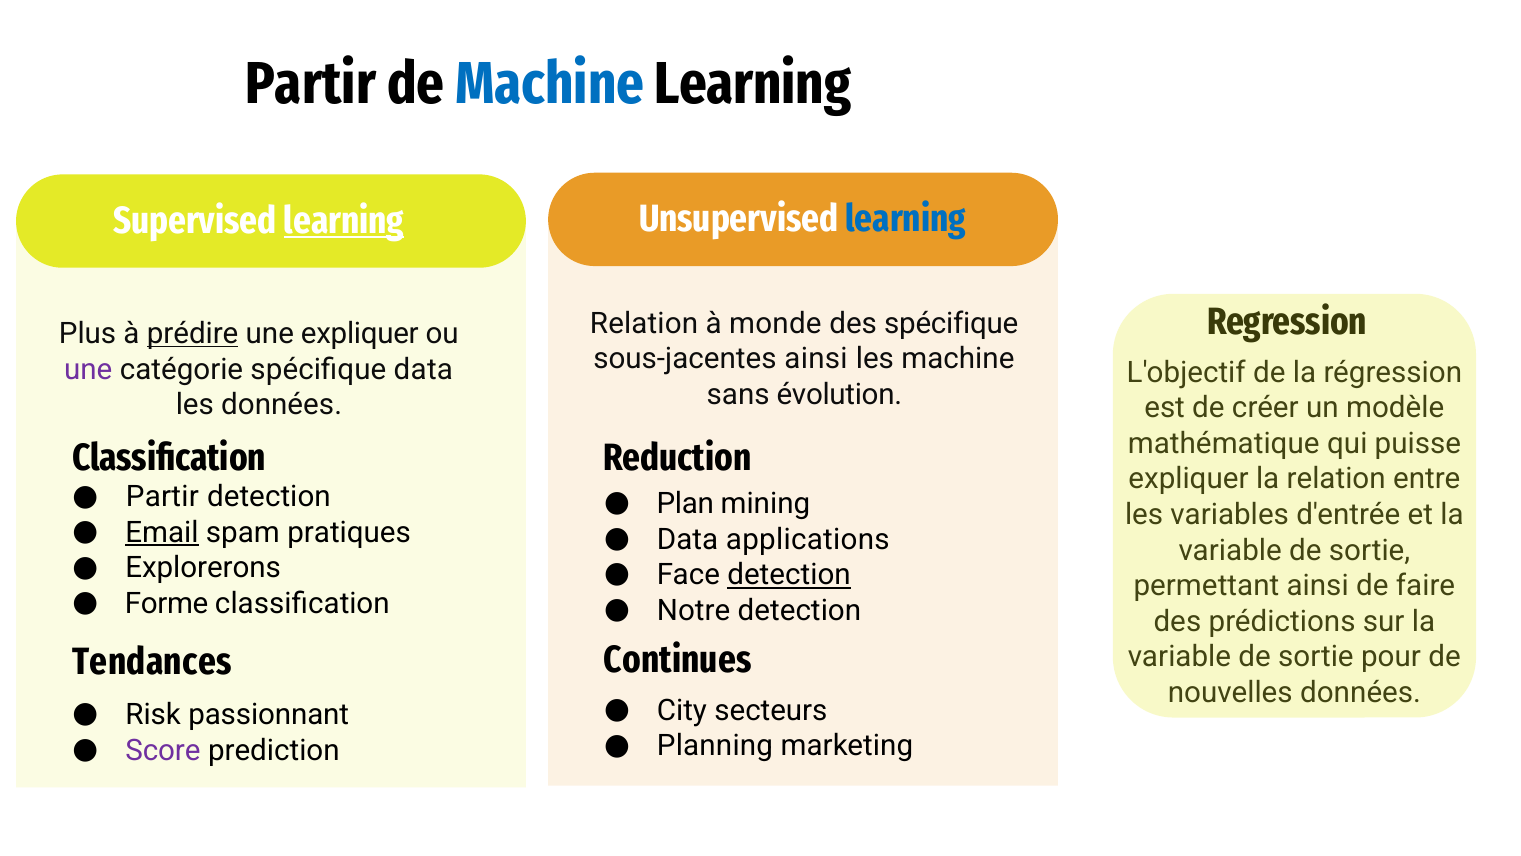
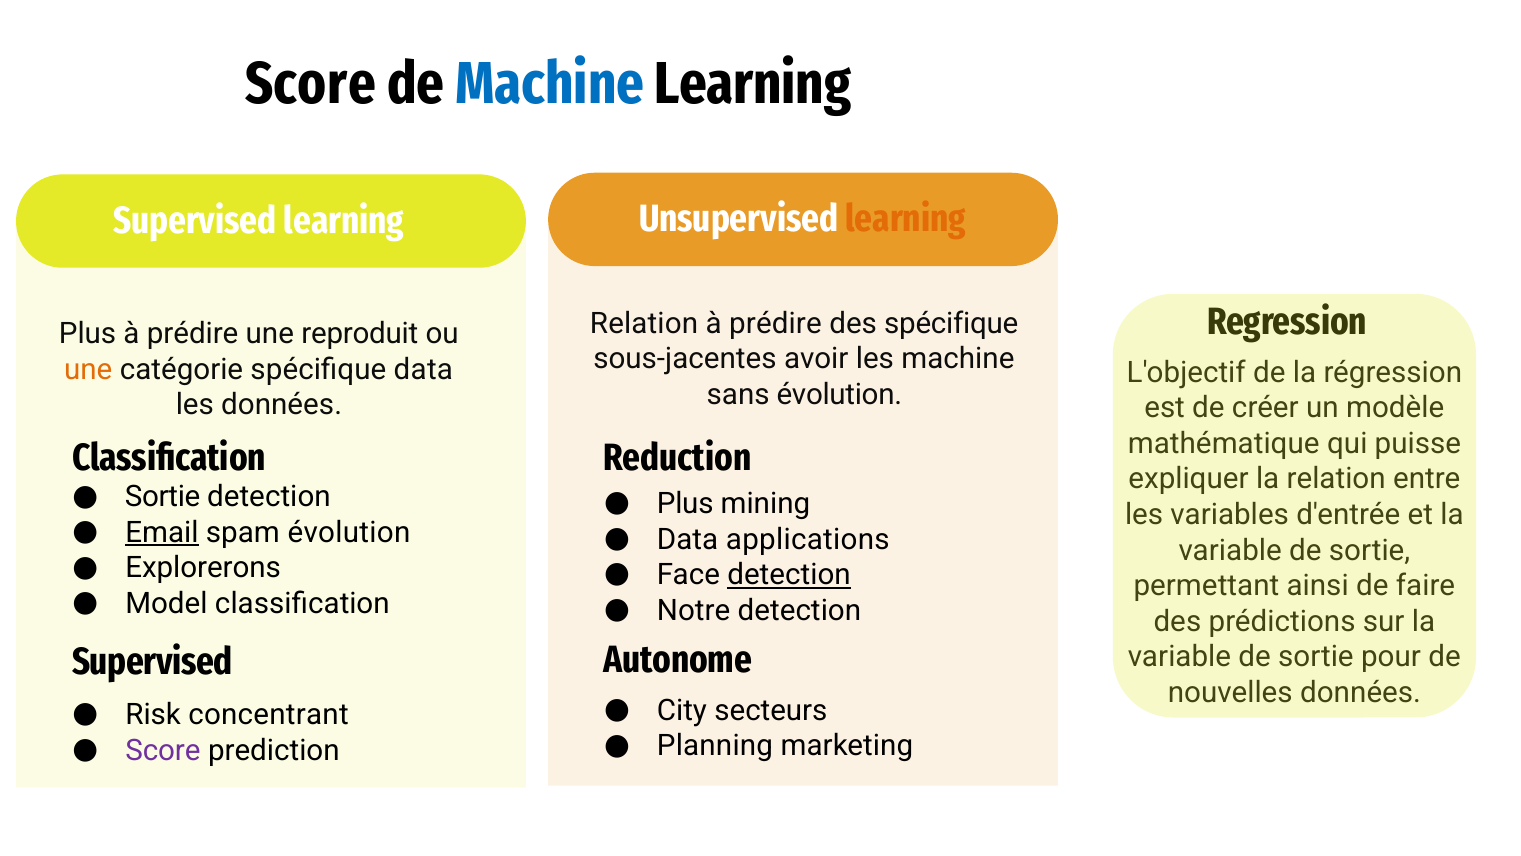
Partir at (311, 84): Partir -> Score
learning at (905, 219) colour: blue -> orange
learning at (344, 221) underline: present -> none
monde at (775, 324): monde -> prédire
prédire at (193, 334) underline: present -> none
une expliquer: expliquer -> reproduit
sous-jacentes ainsi: ainsi -> avoir
une at (88, 369) colour: purple -> orange
Partir at (162, 497): Partir -> Sortie
Plan at (685, 504): Plan -> Plus
spam pratiques: pratiques -> évolution
Forme: Forme -> Model
Continues: Continues -> Autonome
Tendances at (152, 662): Tendances -> Supervised
passionnant: passionnant -> concentrant
